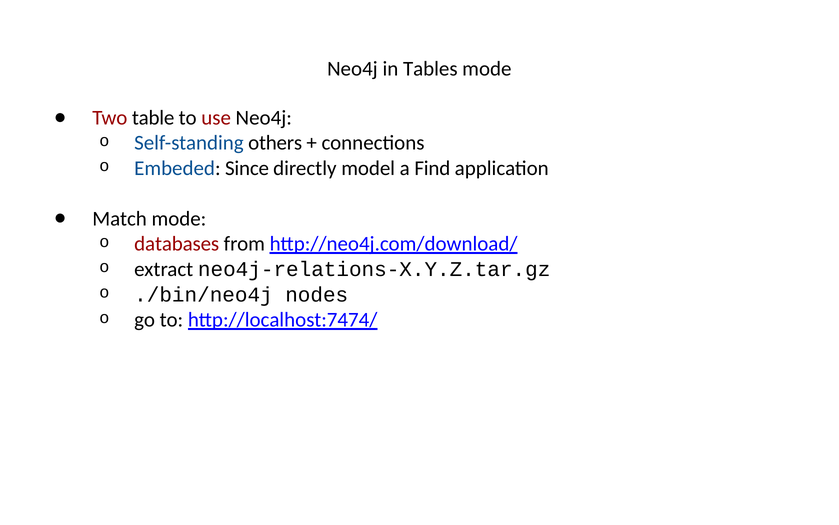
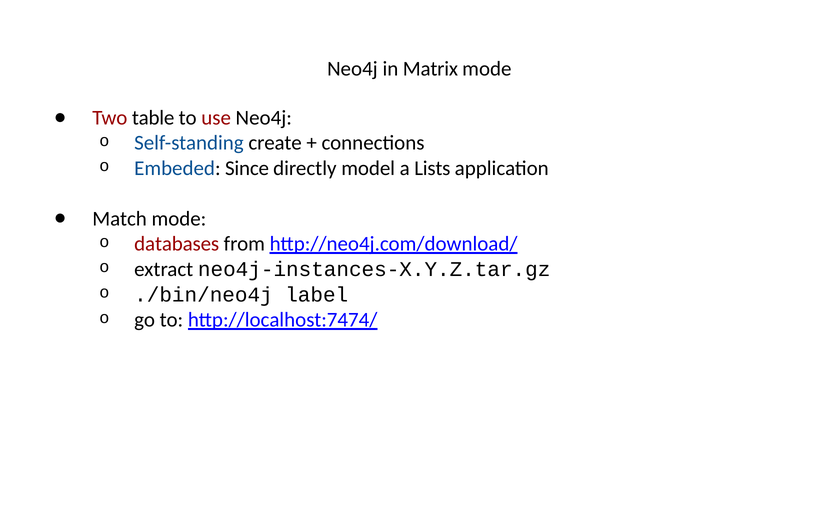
Tables: Tables -> Matrix
others: others -> create
Find: Find -> Lists
neo4j-relations-X.Y.Z.tar.gz: neo4j-relations-X.Y.Z.tar.gz -> neo4j-instances-X.Y.Z.tar.gz
nodes: nodes -> label
